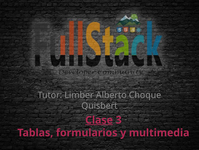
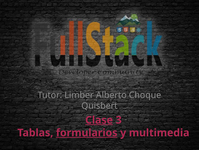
formularios underline: none -> present
